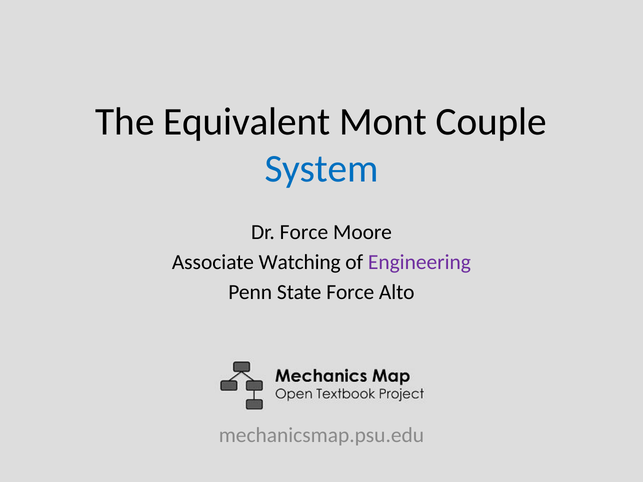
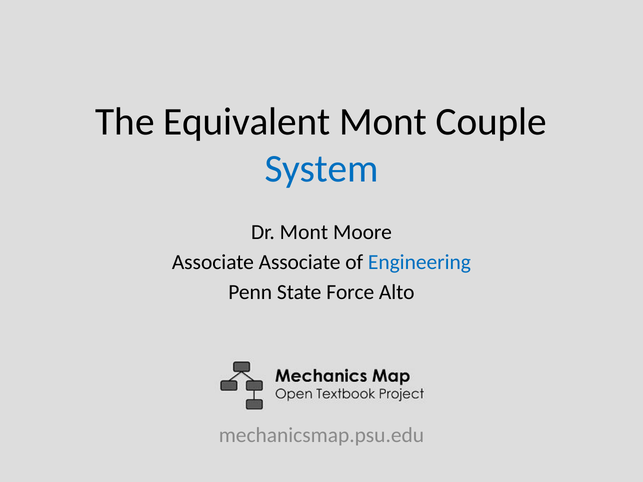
Dr Force: Force -> Mont
Associate Watching: Watching -> Associate
Engineering colour: purple -> blue
